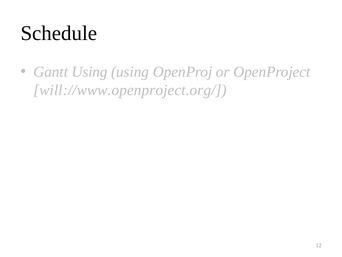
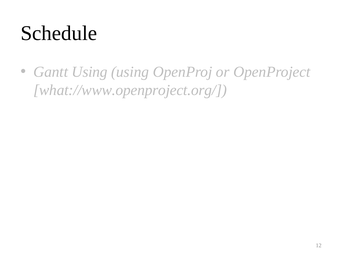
will://www.openproject.org/: will://www.openproject.org/ -> what://www.openproject.org/
